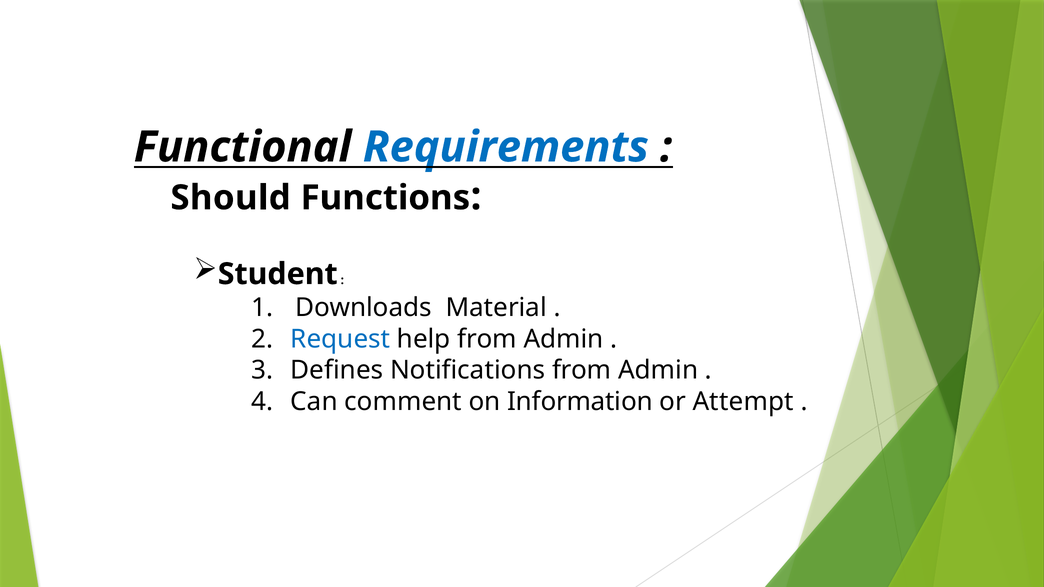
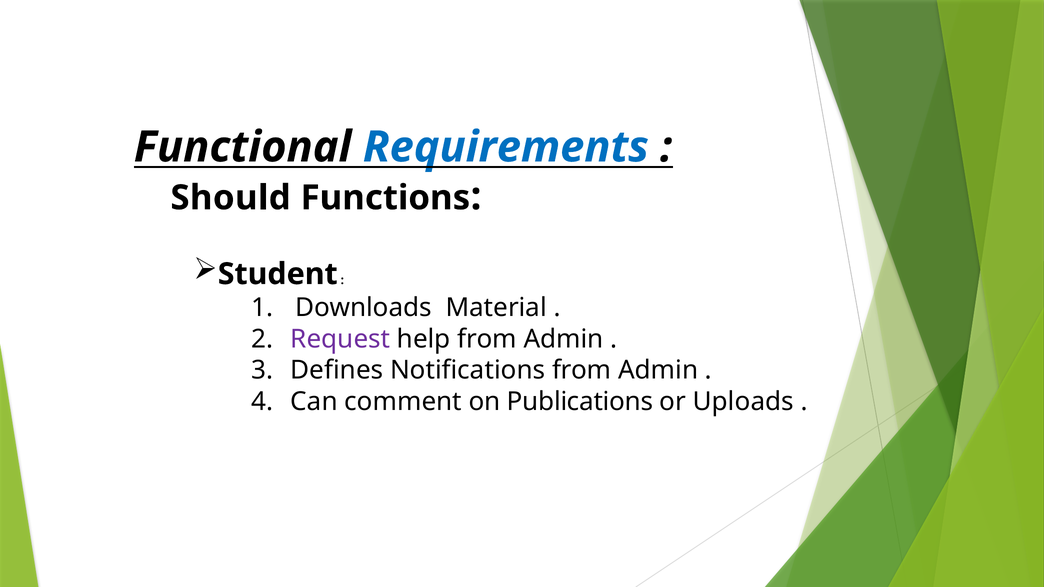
Request colour: blue -> purple
Information: Information -> Publications
Attempt: Attempt -> Uploads
